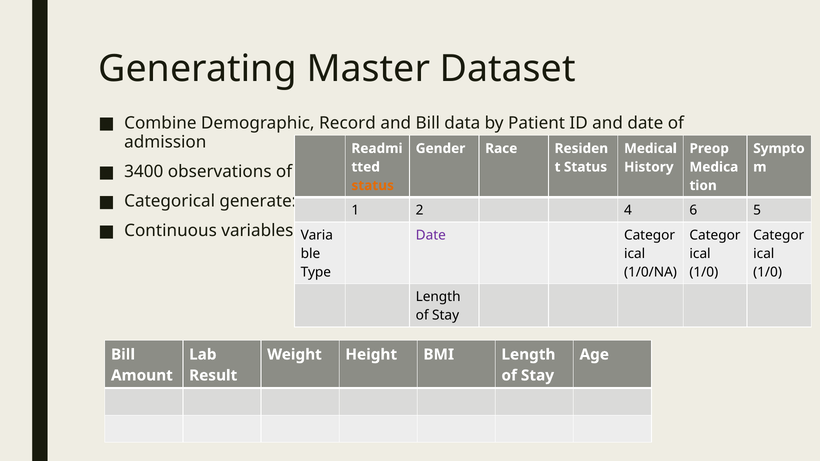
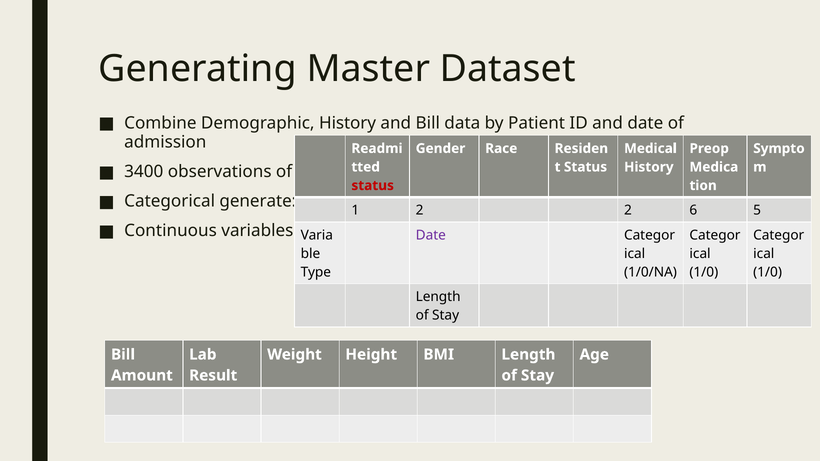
Demographic Record: Record -> History
status at (373, 186) colour: orange -> red
2 4: 4 -> 2
